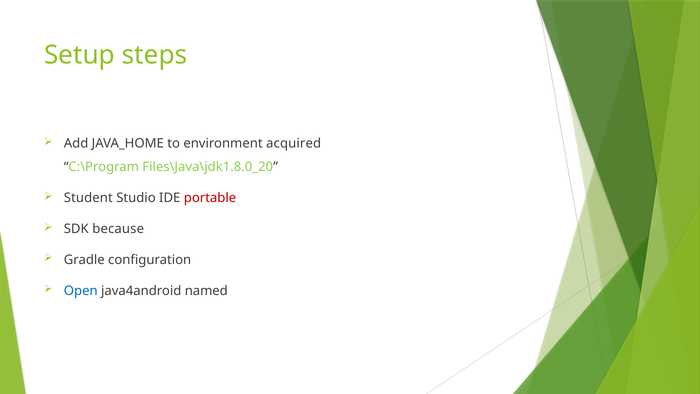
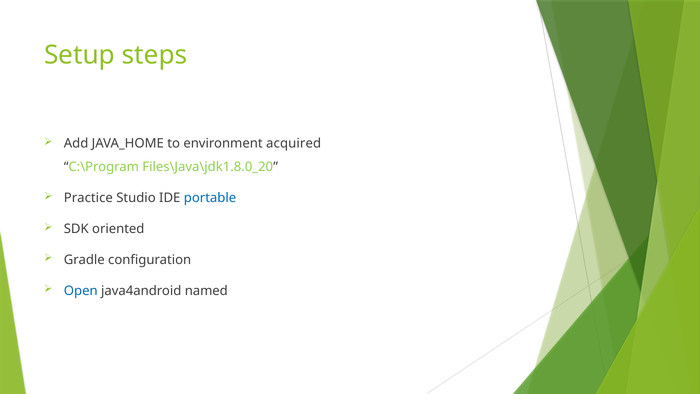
Student: Student -> Practice
portable colour: red -> blue
because: because -> oriented
